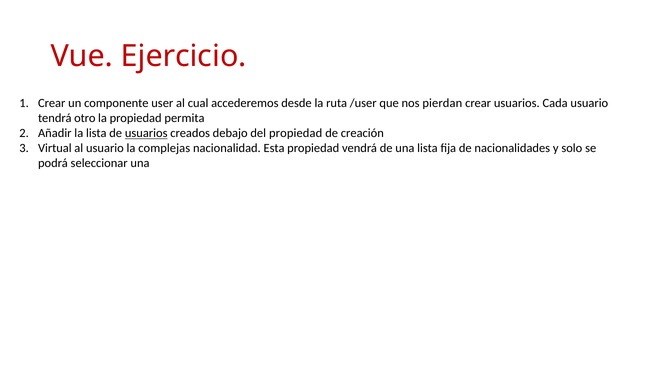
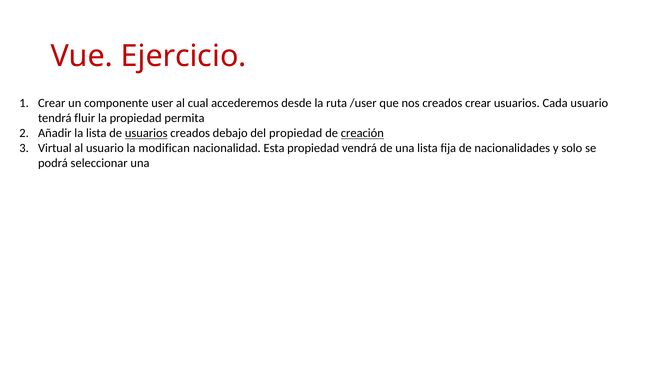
nos pierdan: pierdan -> creados
otro: otro -> fluir
creación underline: none -> present
complejas: complejas -> modifican
